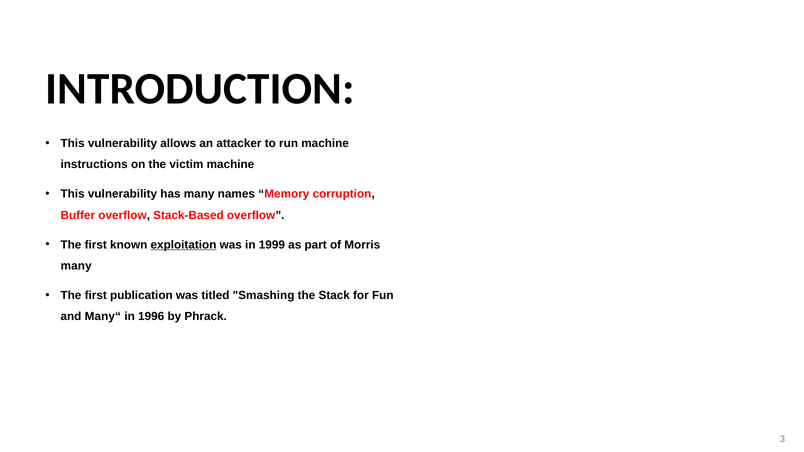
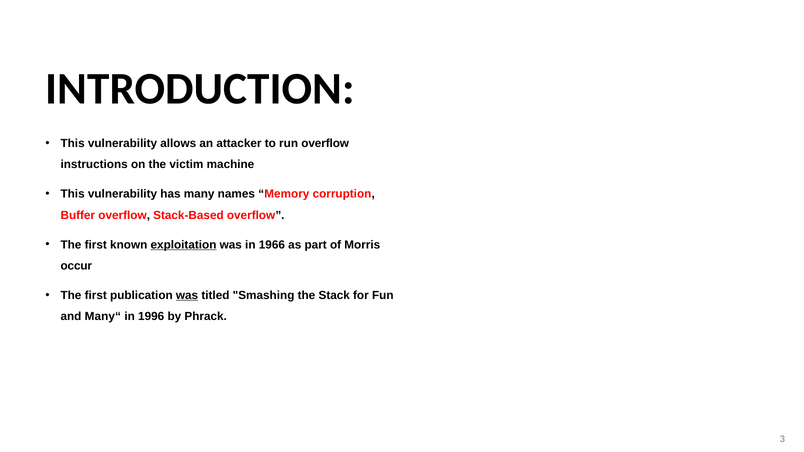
run machine: machine -> overflow
1999: 1999 -> 1966
many at (76, 266): many -> occur
was at (187, 295) underline: none -> present
